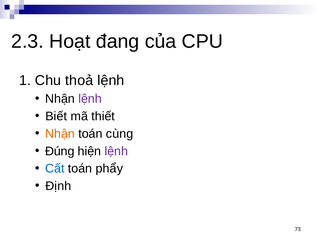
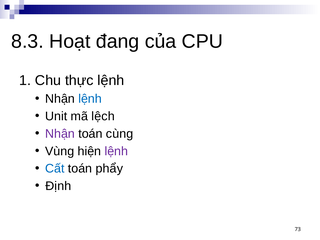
2.3: 2.3 -> 8.3
thoả: thoả -> thực
lệnh at (90, 99) colour: purple -> blue
Biết: Biết -> Unit
thiết: thiết -> lệch
Nhận at (60, 134) colour: orange -> purple
Đúng: Đúng -> Vùng
